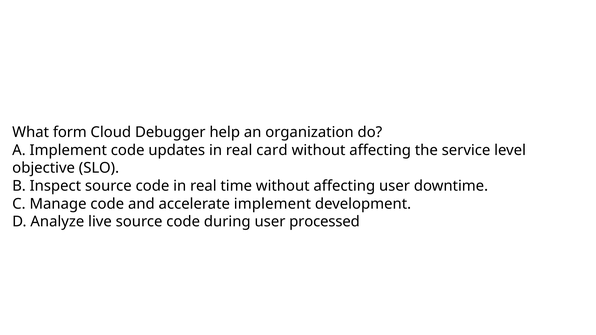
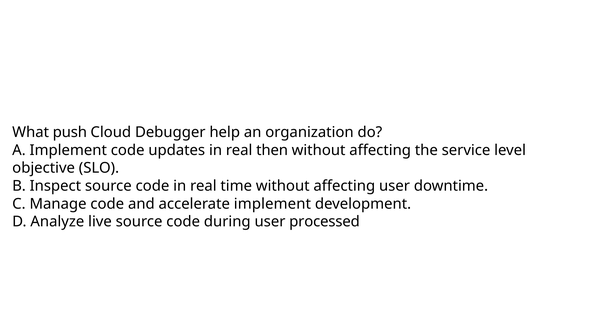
form: form -> push
card: card -> then
